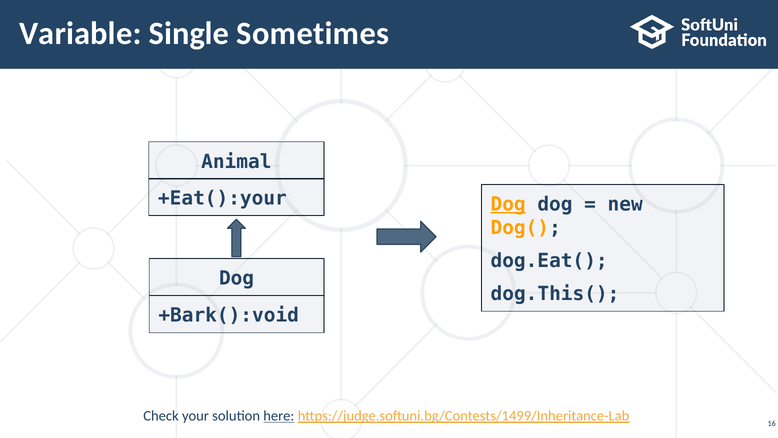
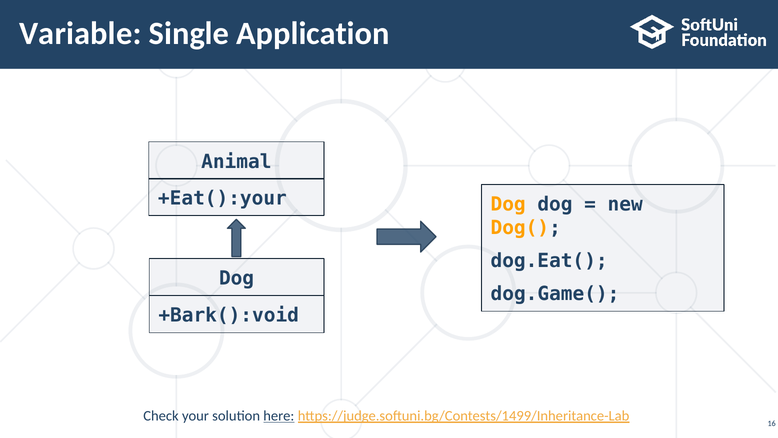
Sometimes: Sometimes -> Application
Dog at (508, 204) underline: present -> none
dog.This(: dog.This( -> dog.Game(
